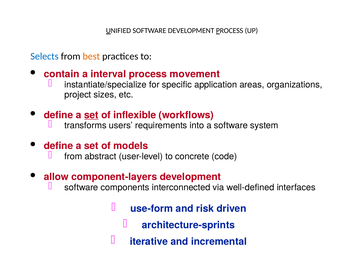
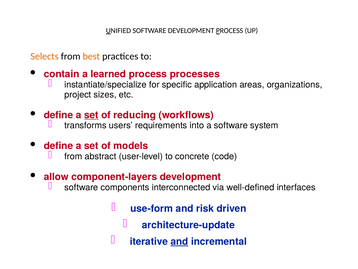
Selects colour: blue -> orange
interval: interval -> learned
movement: movement -> processes
inflexible: inflexible -> reducing
architecture-sprints: architecture-sprints -> architecture-update
and at (179, 241) underline: none -> present
